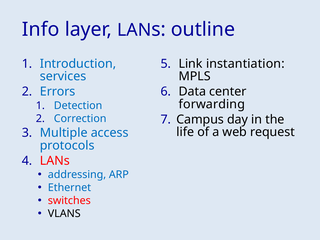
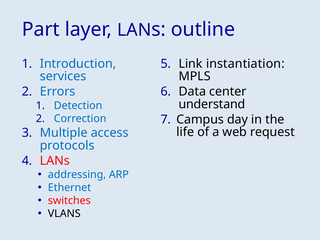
Info: Info -> Part
forwarding: forwarding -> understand
